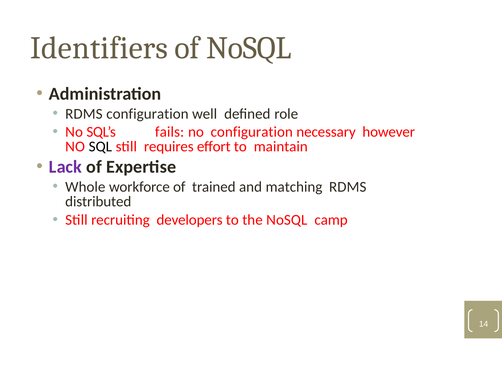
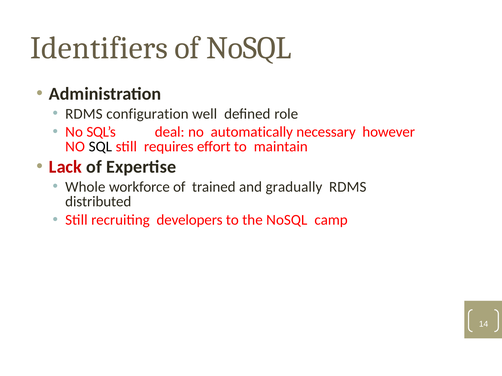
fails: fails -> deal
no configuration: configuration -> automatically
Lack colour: purple -> red
matching: matching -> gradually
